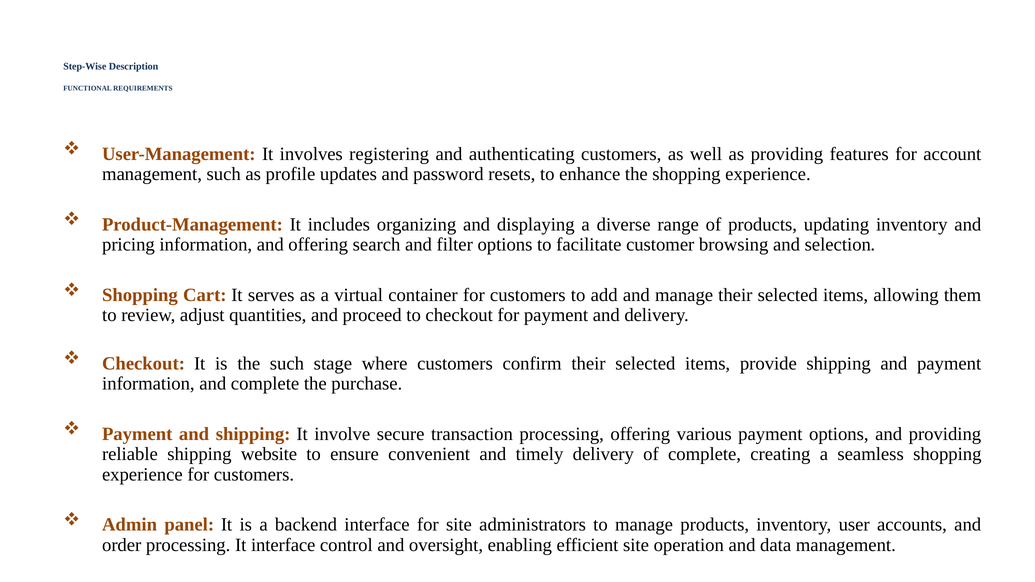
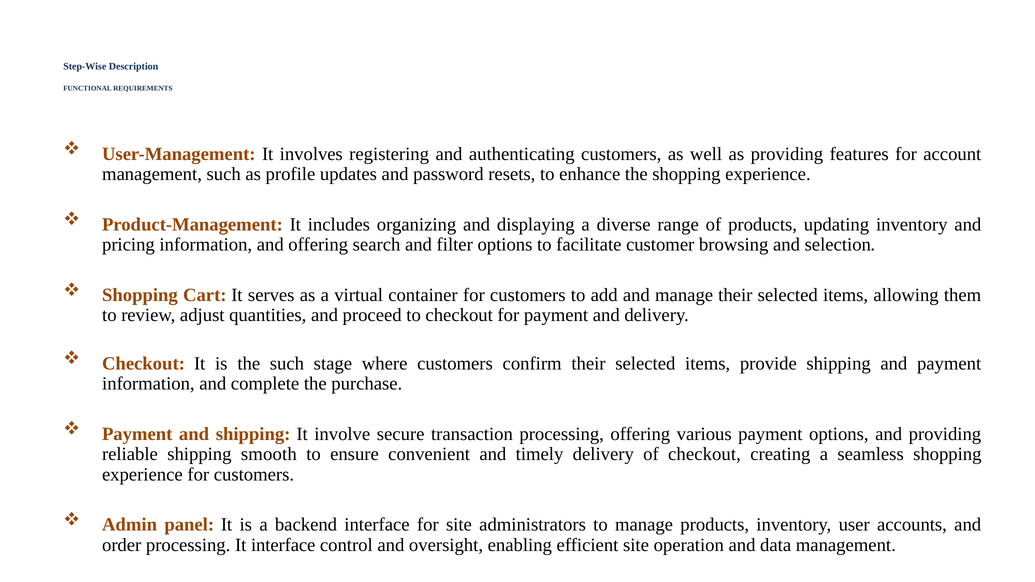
website: website -> smooth
of complete: complete -> checkout
